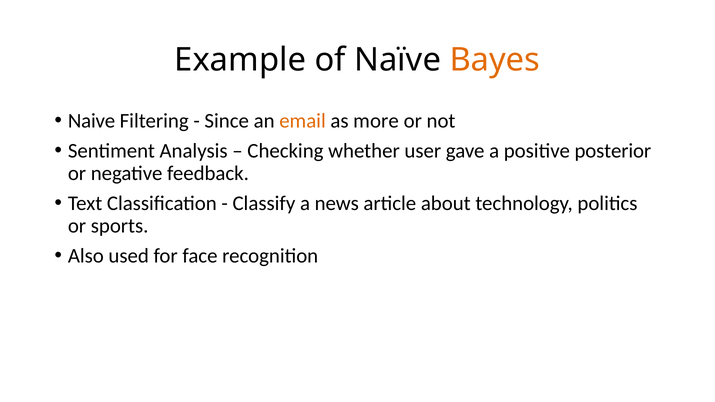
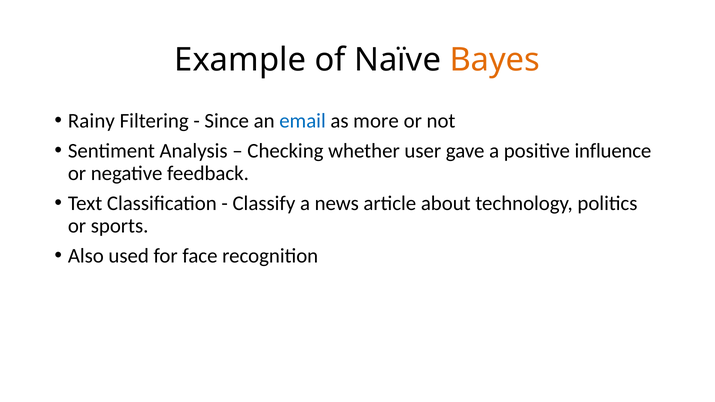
Naive: Naive -> Rainy
email colour: orange -> blue
posterior: posterior -> influence
